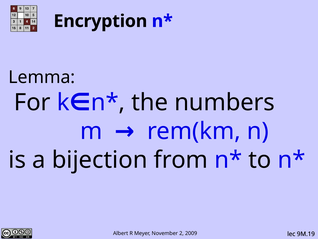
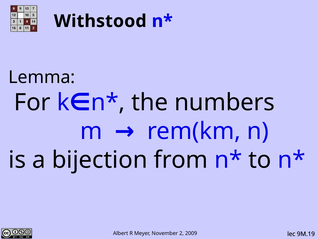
Encryption: Encryption -> Withstood
